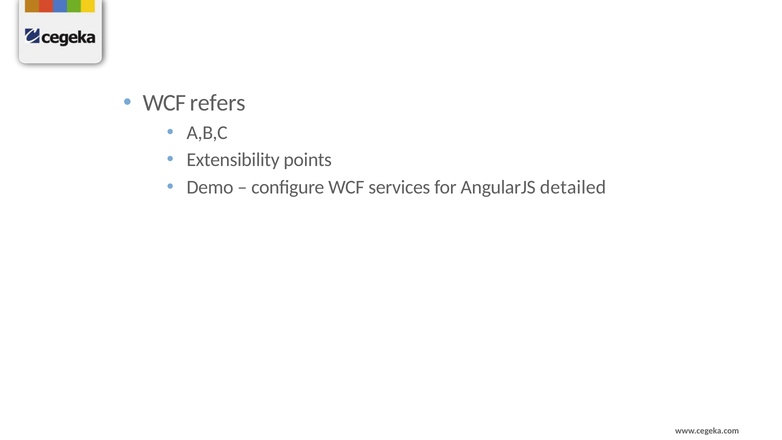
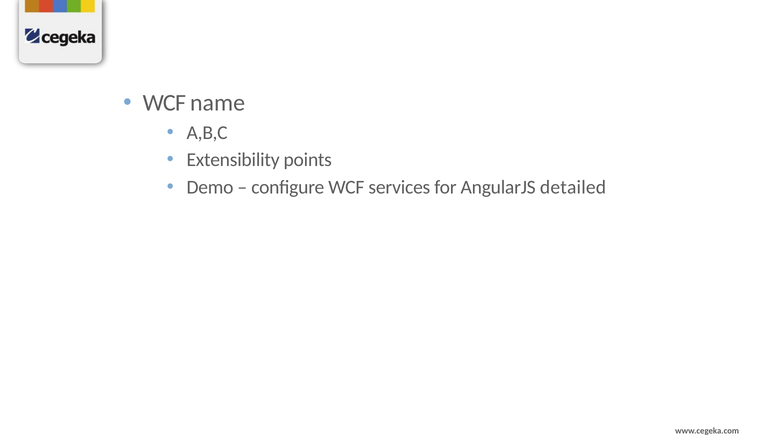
refers: refers -> name
